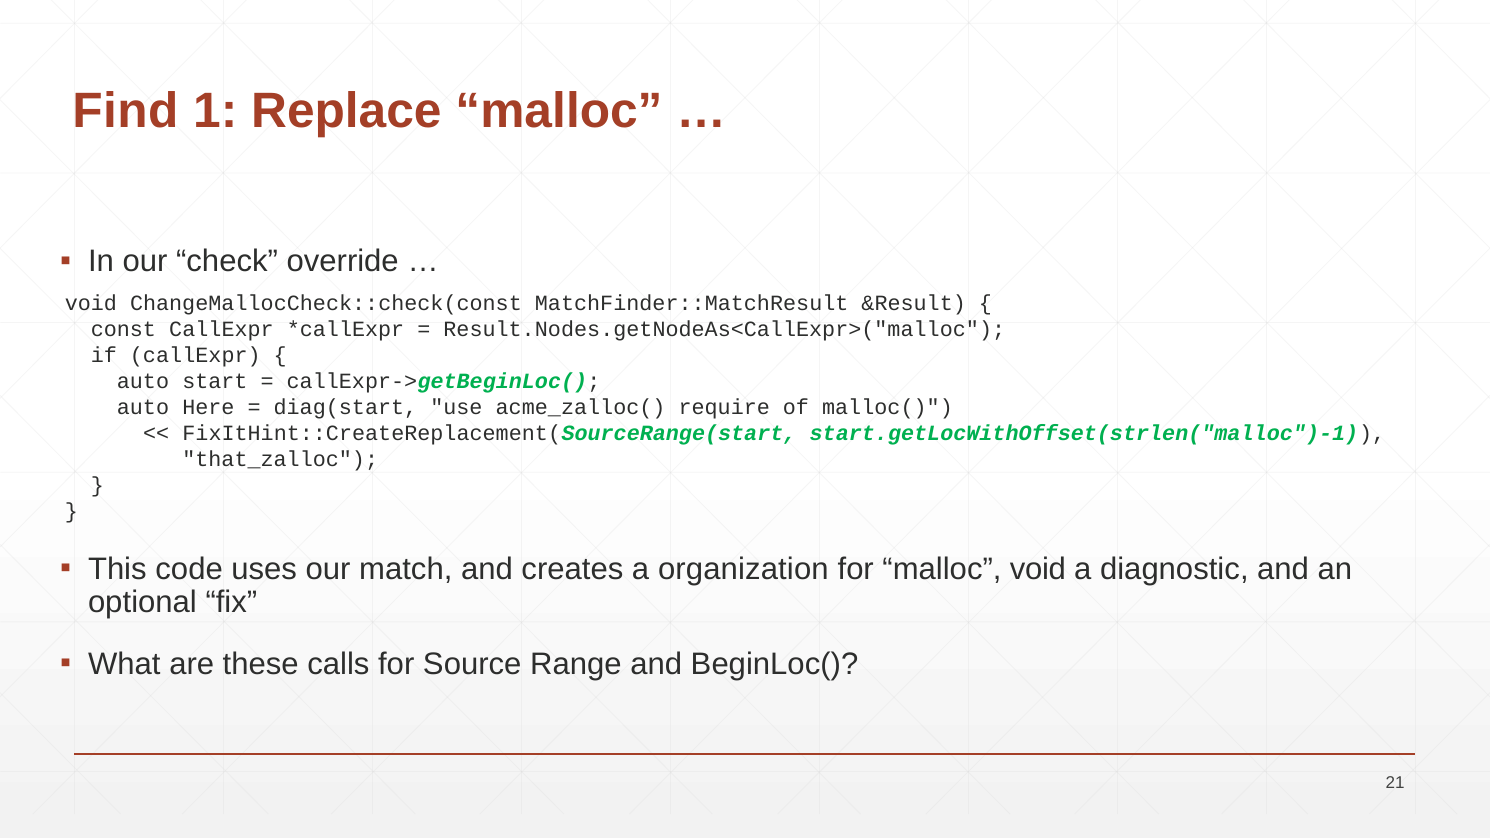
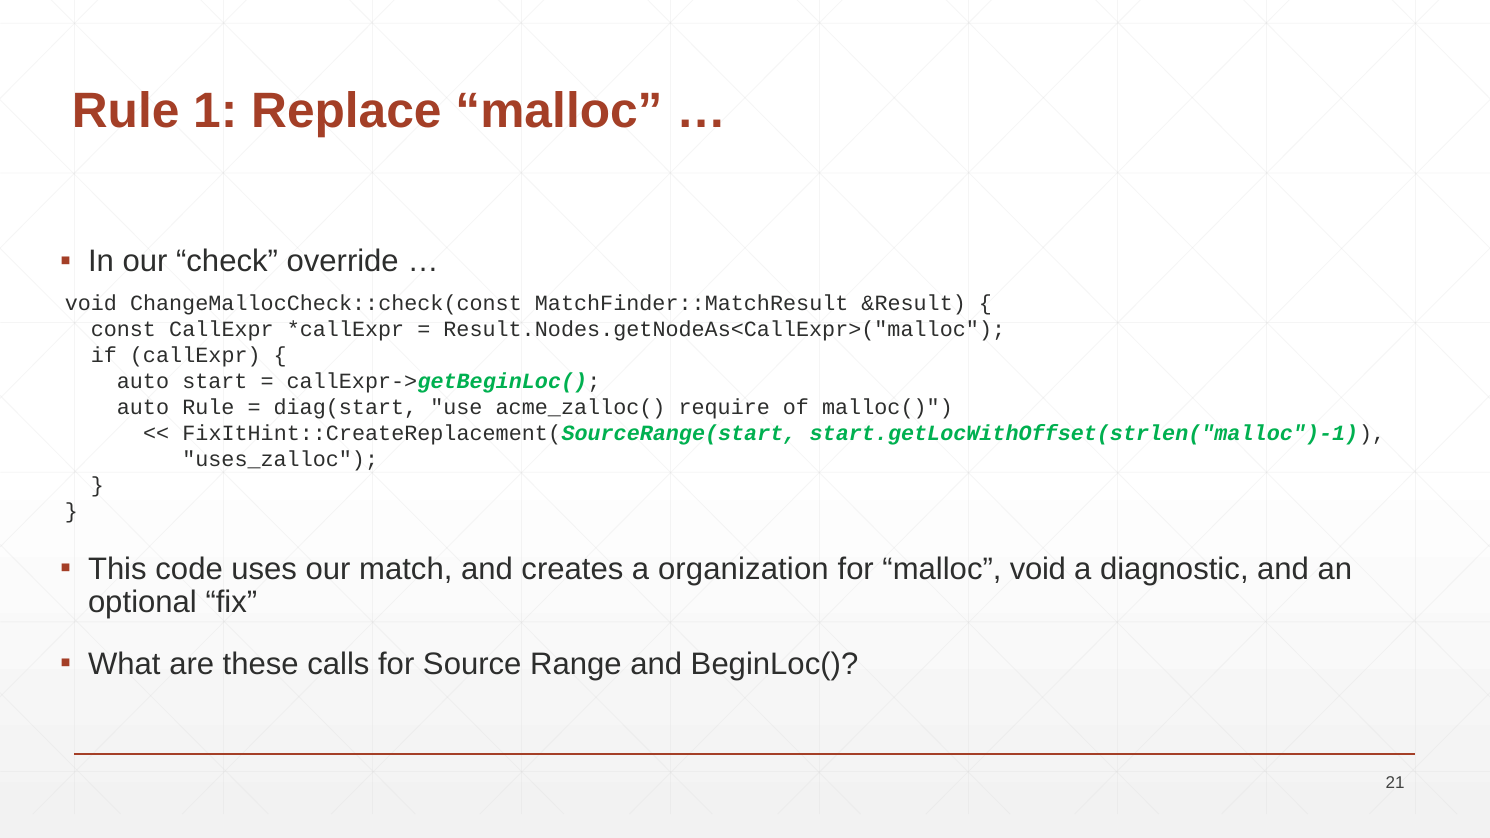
Find at (125, 112): Find -> Rule
auto Here: Here -> Rule
that_zalloc: that_zalloc -> uses_zalloc
